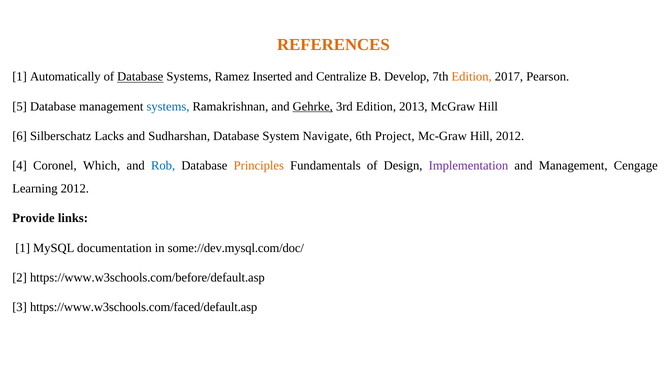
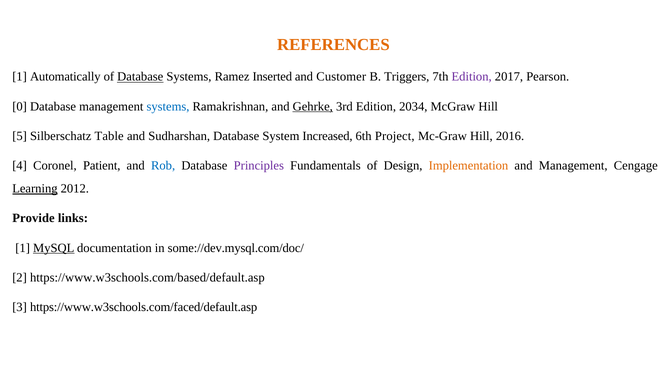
Centralize: Centralize -> Customer
Develop: Develop -> Triggers
Edition at (472, 77) colour: orange -> purple
5: 5 -> 0
2013: 2013 -> 2034
6: 6 -> 5
Lacks: Lacks -> Table
Navigate: Navigate -> Increased
Hill 2012: 2012 -> 2016
Which: Which -> Patient
Principles colour: orange -> purple
Implementation colour: purple -> orange
Learning underline: none -> present
MySQL underline: none -> present
https://www.w3schools.com/before/default.asp: https://www.w3schools.com/before/default.asp -> https://www.w3schools.com/based/default.asp
